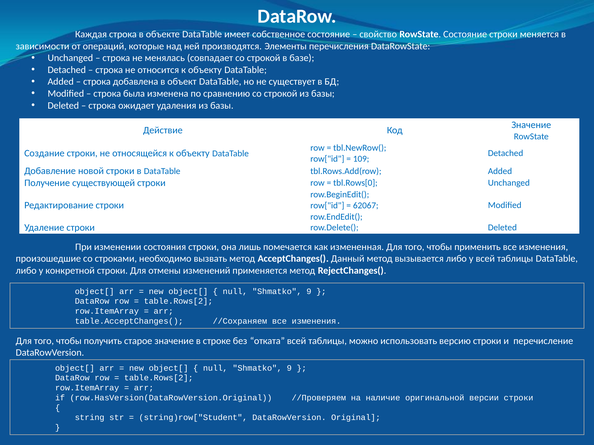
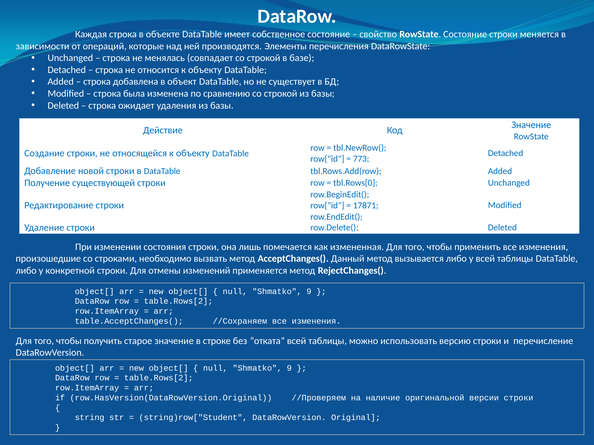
109: 109 -> 773
62067: 62067 -> 17871
